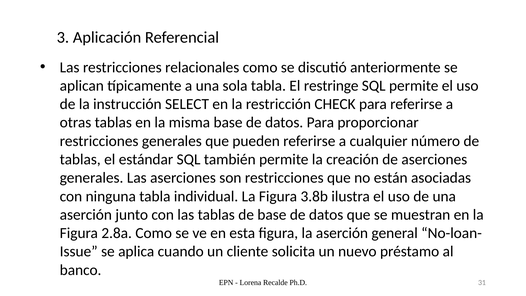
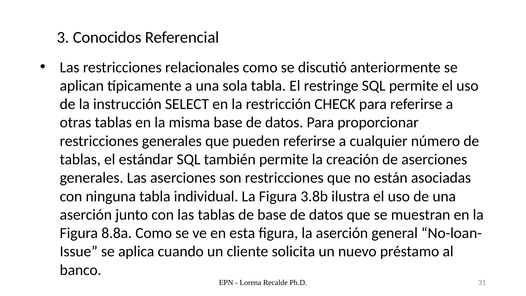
Aplicación: Aplicación -> Conocidos
2.8a: 2.8a -> 8.8a
